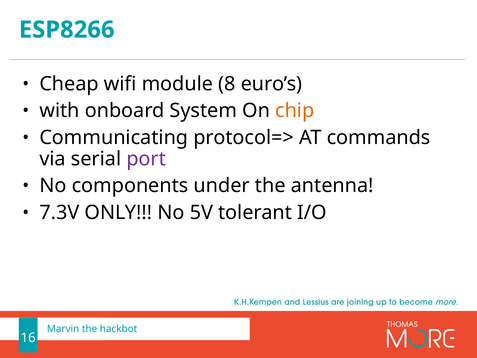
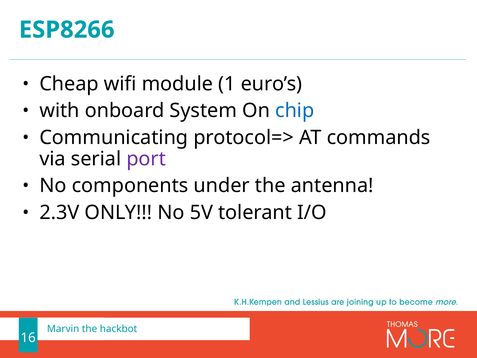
8: 8 -> 1
chip colour: orange -> blue
7.3V: 7.3V -> 2.3V
